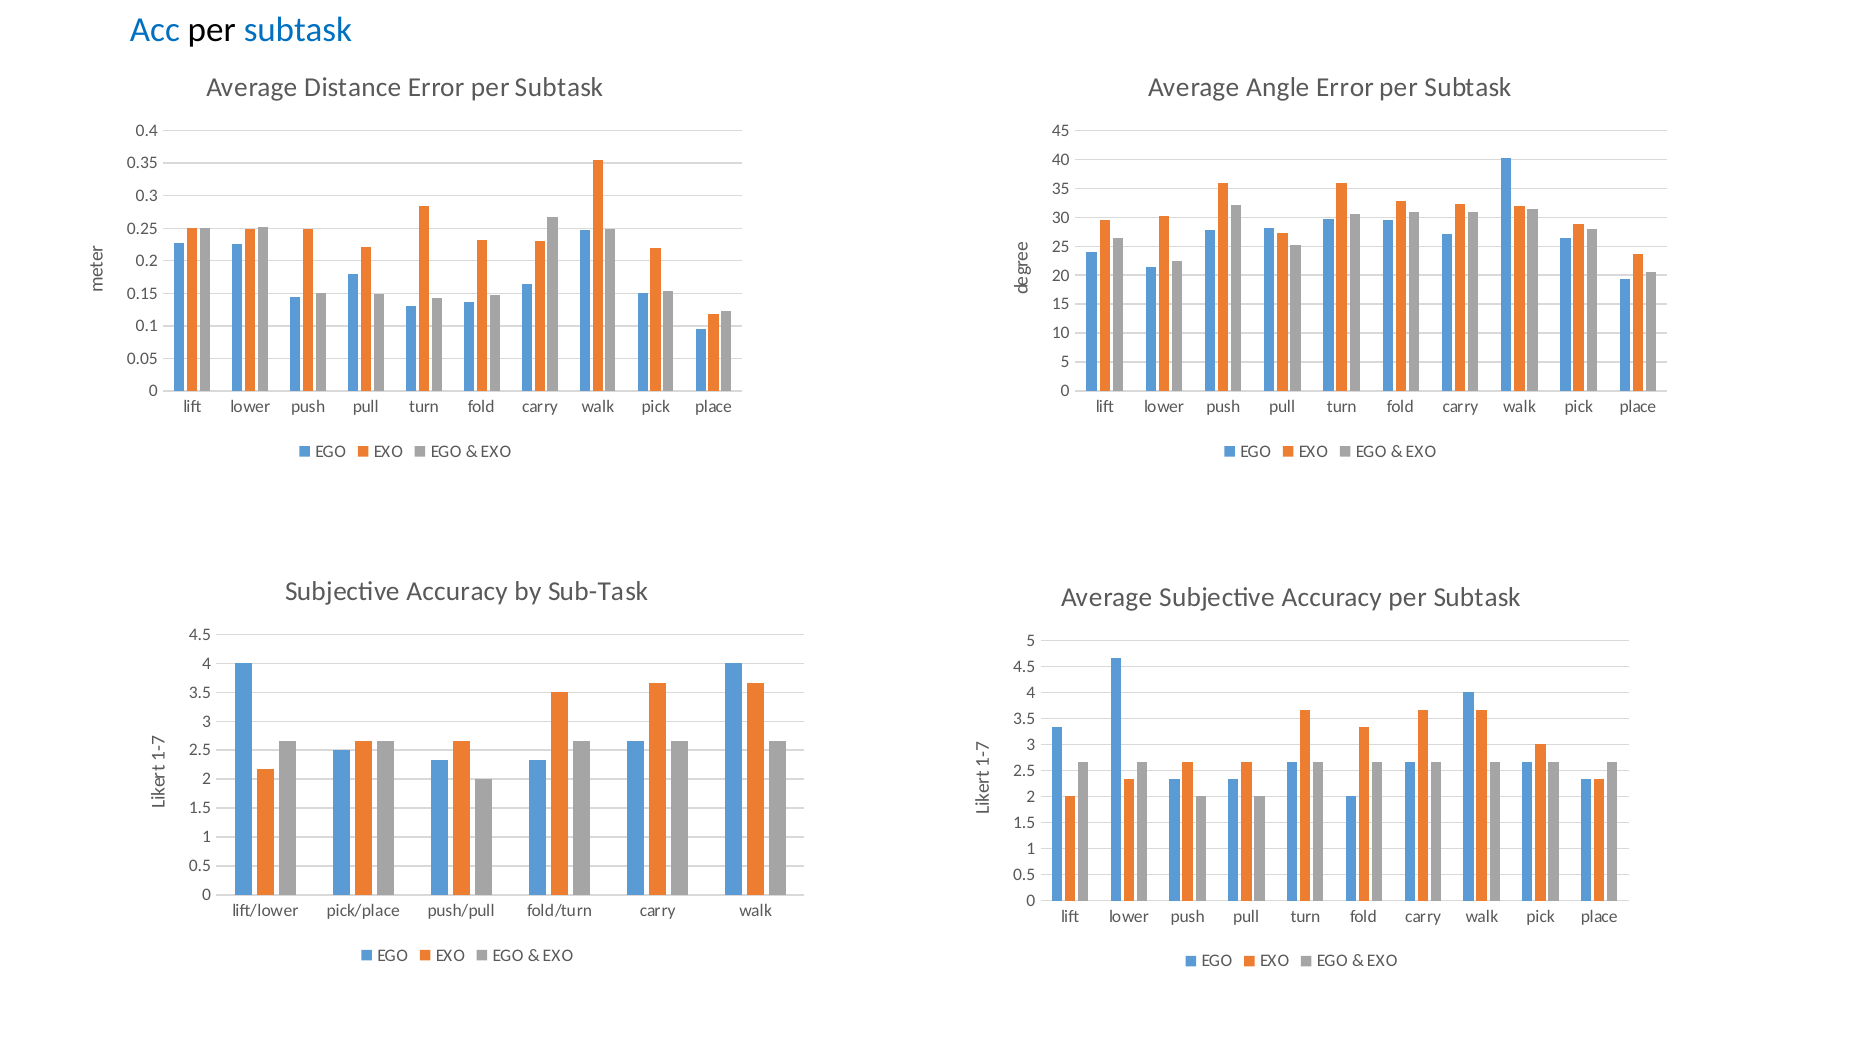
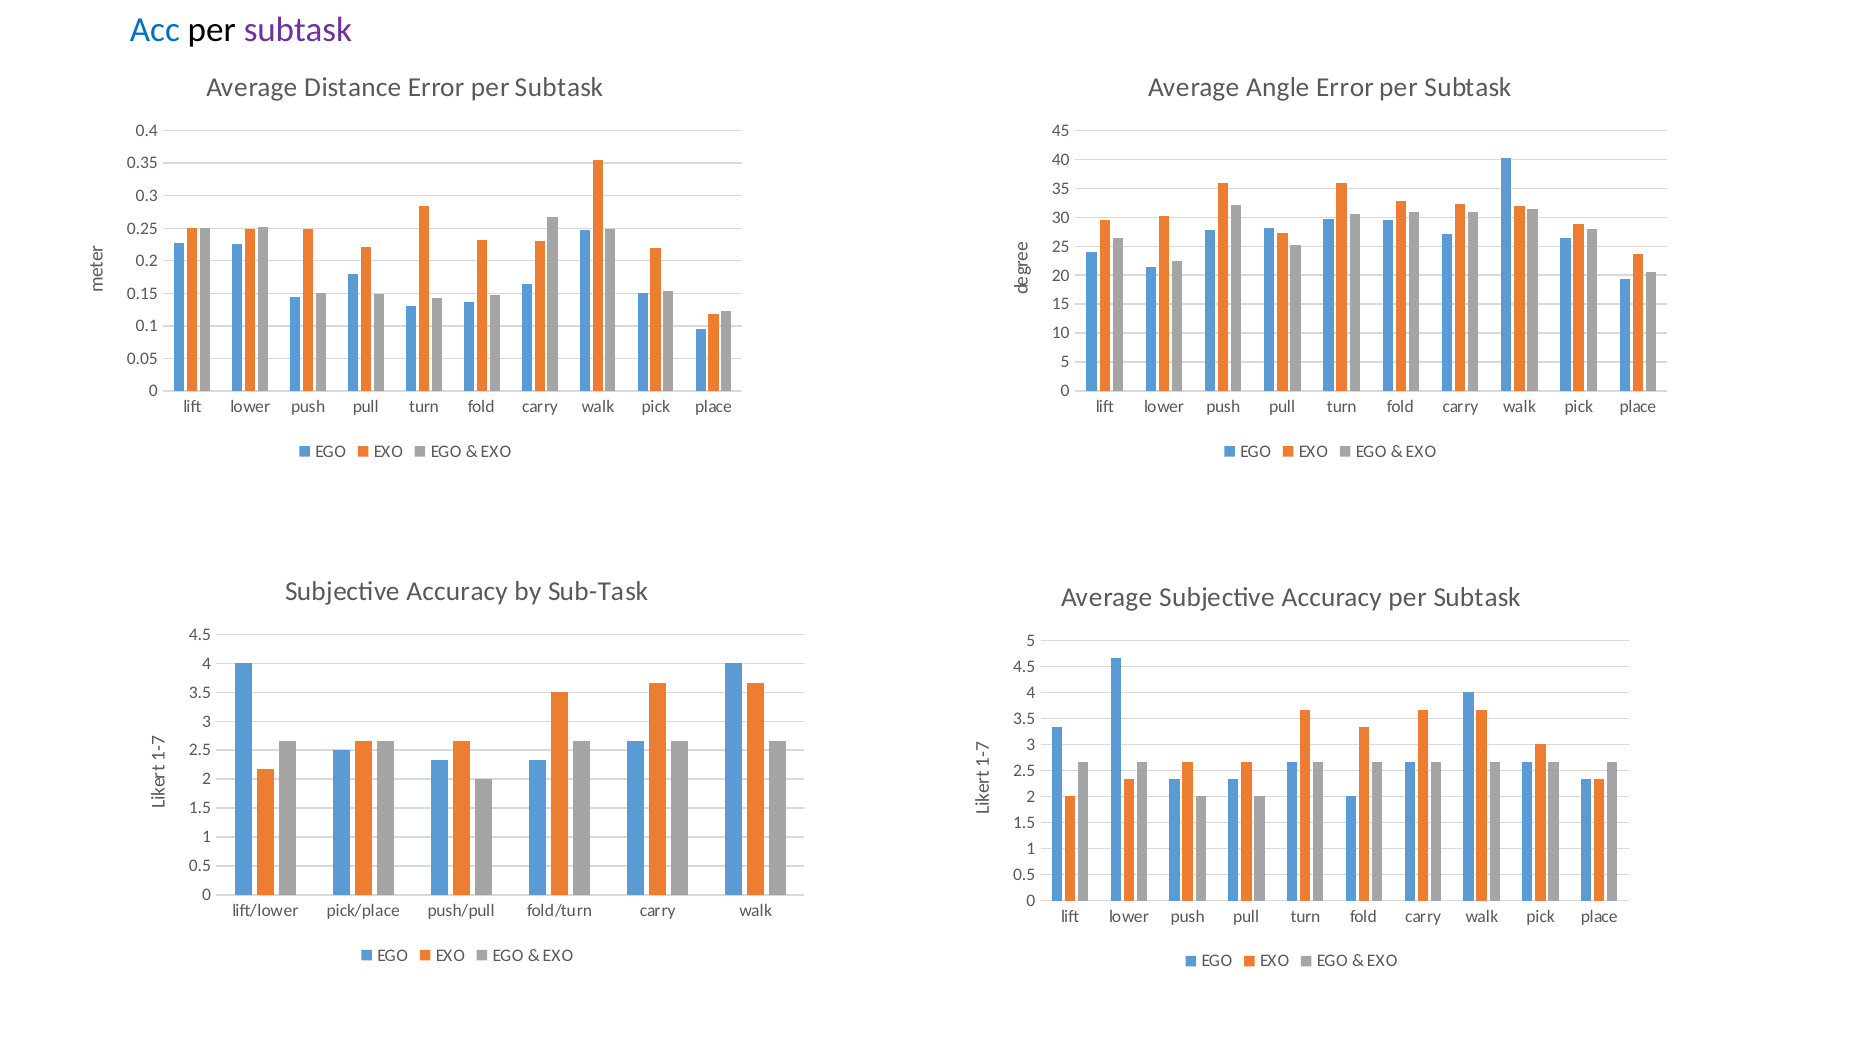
subtask at (298, 30) colour: blue -> purple
